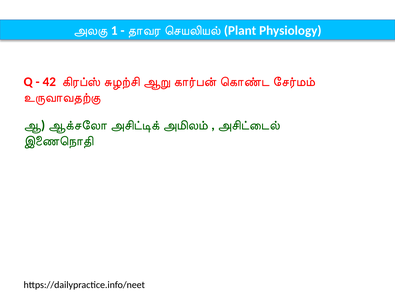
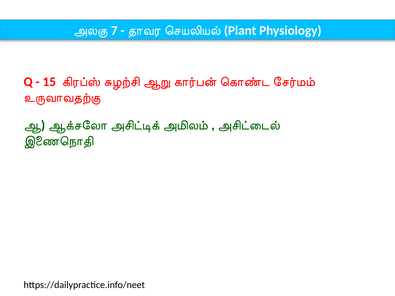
1: 1 -> 7
42: 42 -> 15
